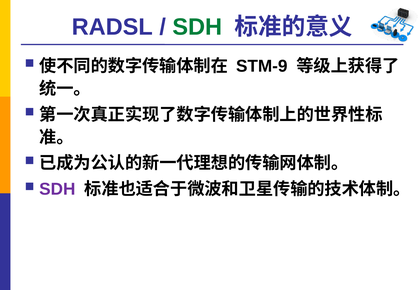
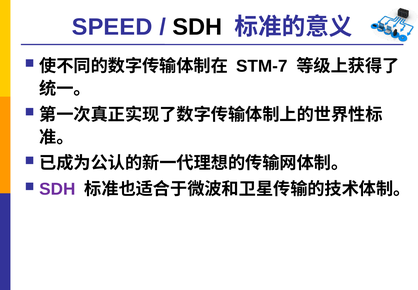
RADSL: RADSL -> SPEED
SDH at (197, 27) colour: green -> black
STM-9: STM-9 -> STM-7
